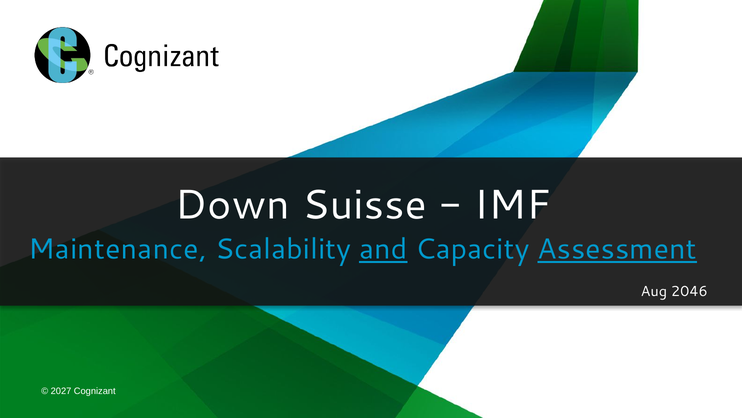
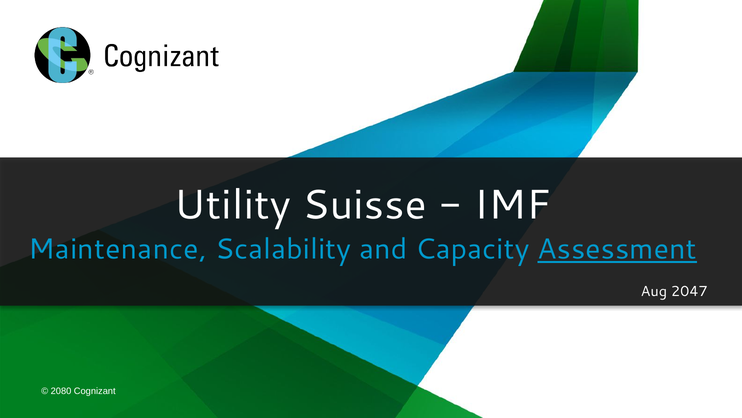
Down: Down -> Utility
and underline: present -> none
2046: 2046 -> 2047
2027: 2027 -> 2080
